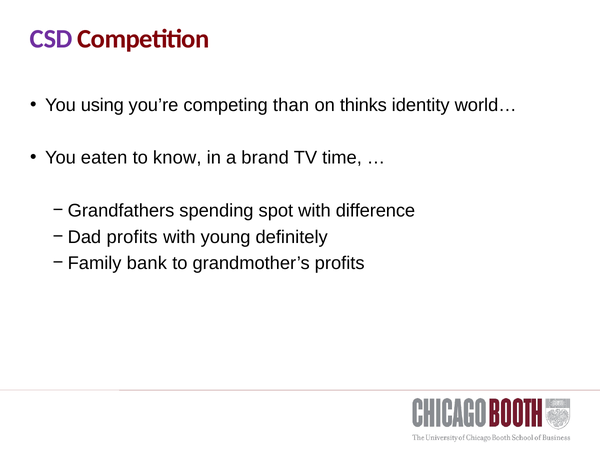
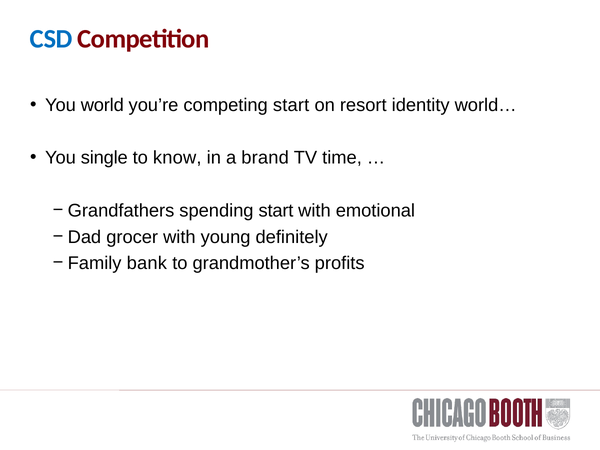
CSD colour: purple -> blue
using: using -> world
competing than: than -> start
thinks: thinks -> resort
eaten: eaten -> single
spending spot: spot -> start
difference: difference -> emotional
profits at (132, 237): profits -> grocer
